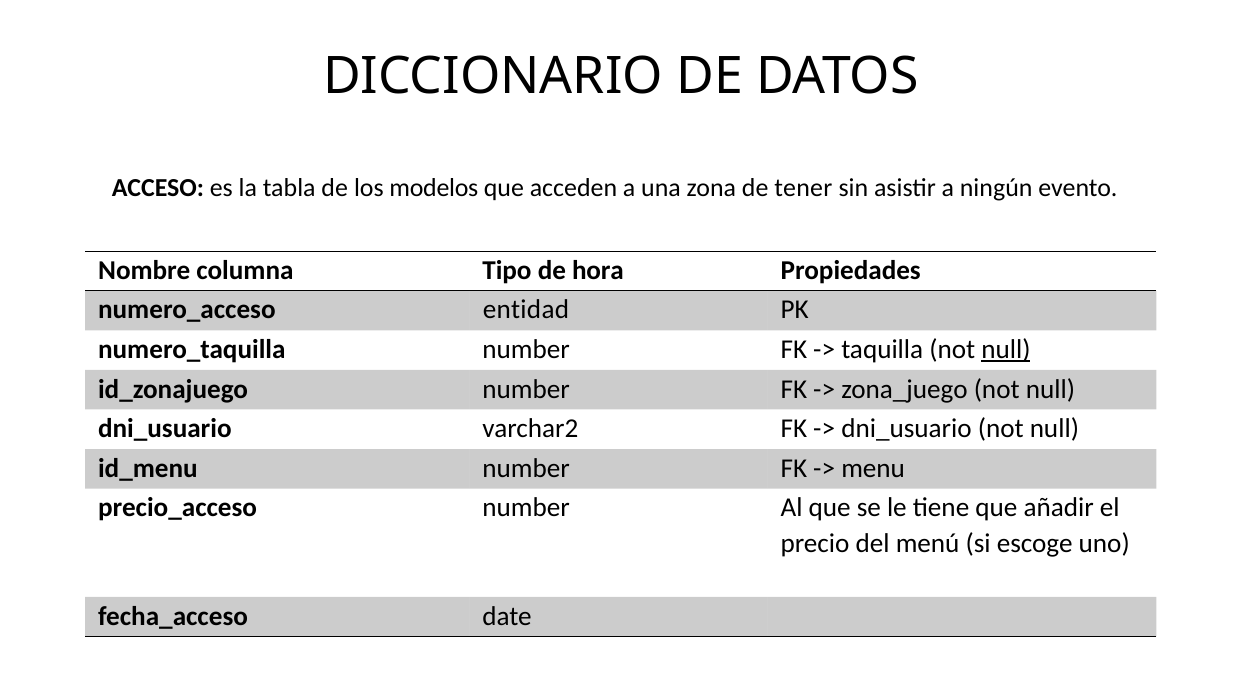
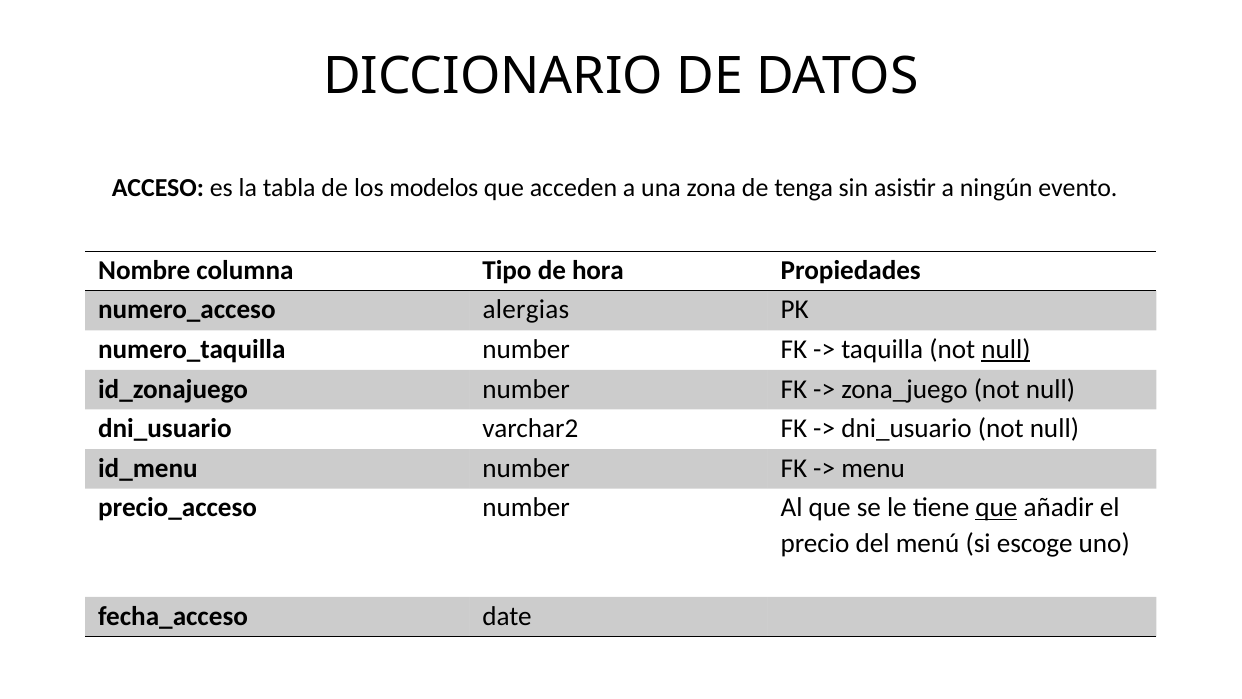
tener: tener -> tenga
entidad: entidad -> alergias
que at (996, 508) underline: none -> present
